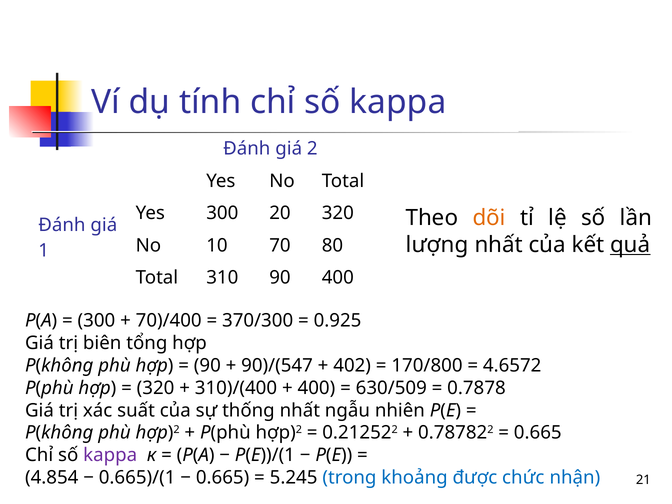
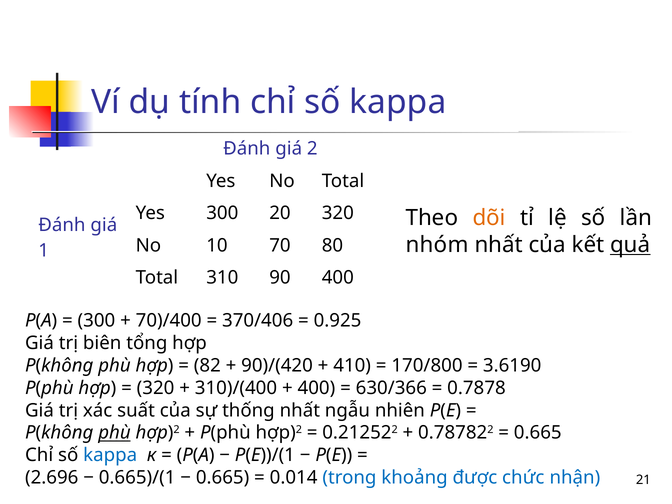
lượng: lượng -> nhóm
370/300: 370/300 -> 370/406
90 at (207, 366): 90 -> 82
90)/(547: 90)/(547 -> 90)/(420
402: 402 -> 410
4.6572: 4.6572 -> 3.6190
630/509: 630/509 -> 630/366
phù at (115, 433) underline: none -> present
kappa at (110, 455) colour: purple -> blue
4.854: 4.854 -> 2.696
5.245: 5.245 -> 0.014
